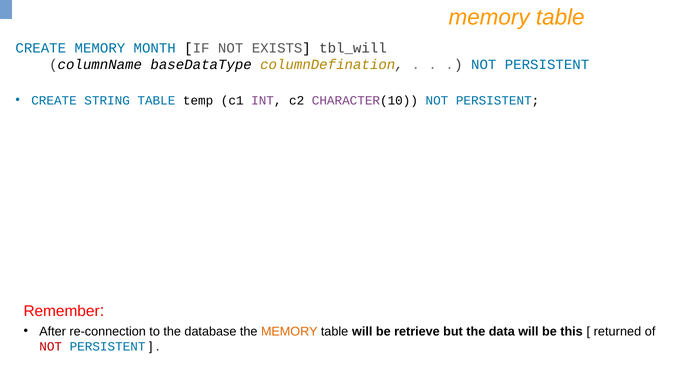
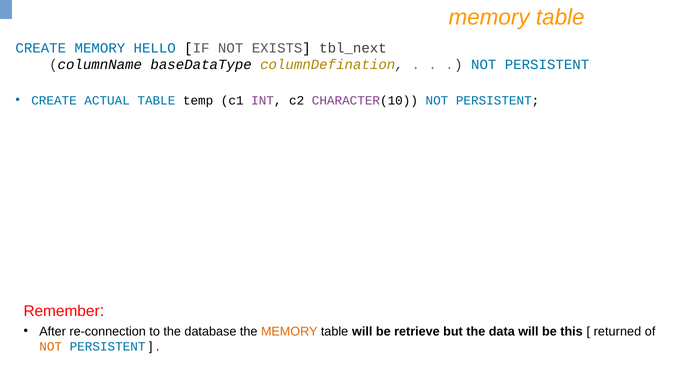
MONTH: MONTH -> HELLO
tbl_will: tbl_will -> tbl_next
STRING: STRING -> ACTUAL
NOT at (51, 347) colour: red -> orange
